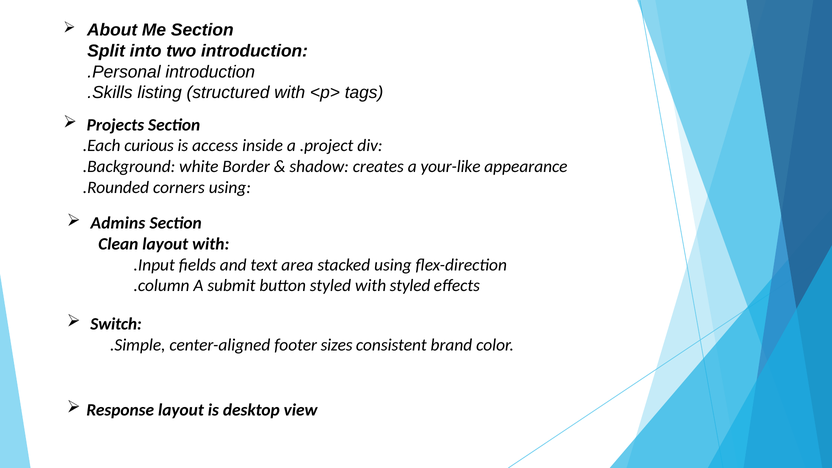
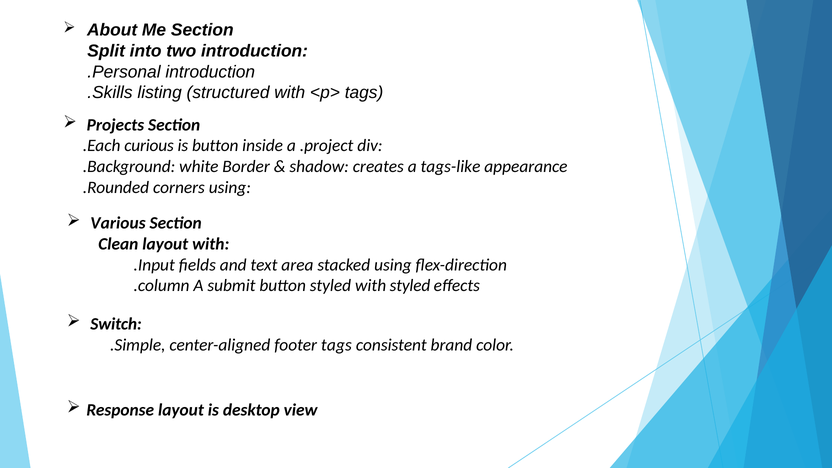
is access: access -> button
your-like: your-like -> tags-like
Admins: Admins -> Various
footer sizes: sizes -> tags
